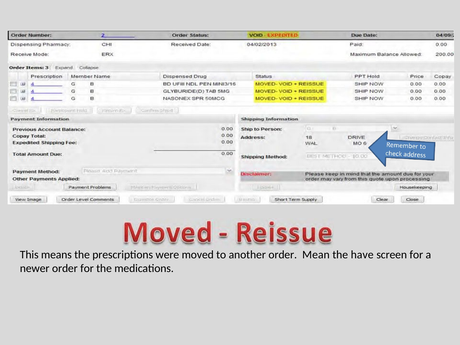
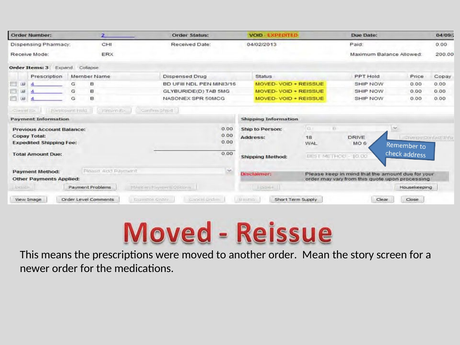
have: have -> story
